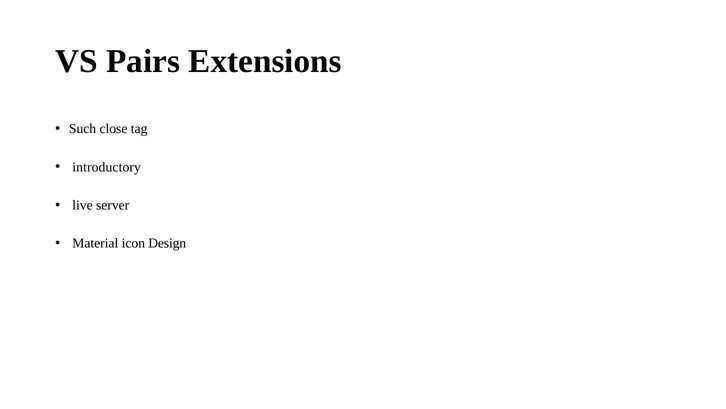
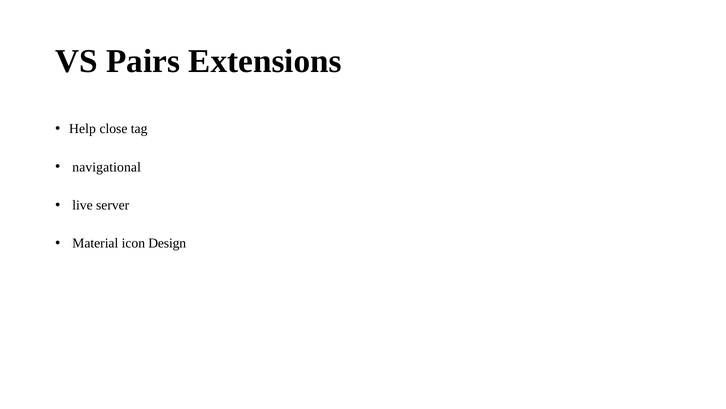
Such: Such -> Help
introductory: introductory -> navigational
